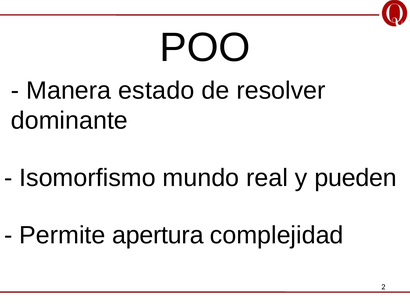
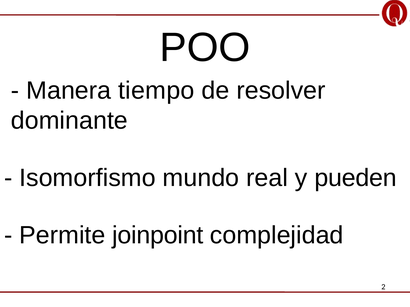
estado: estado -> tiempo
apertura: apertura -> joinpoint
